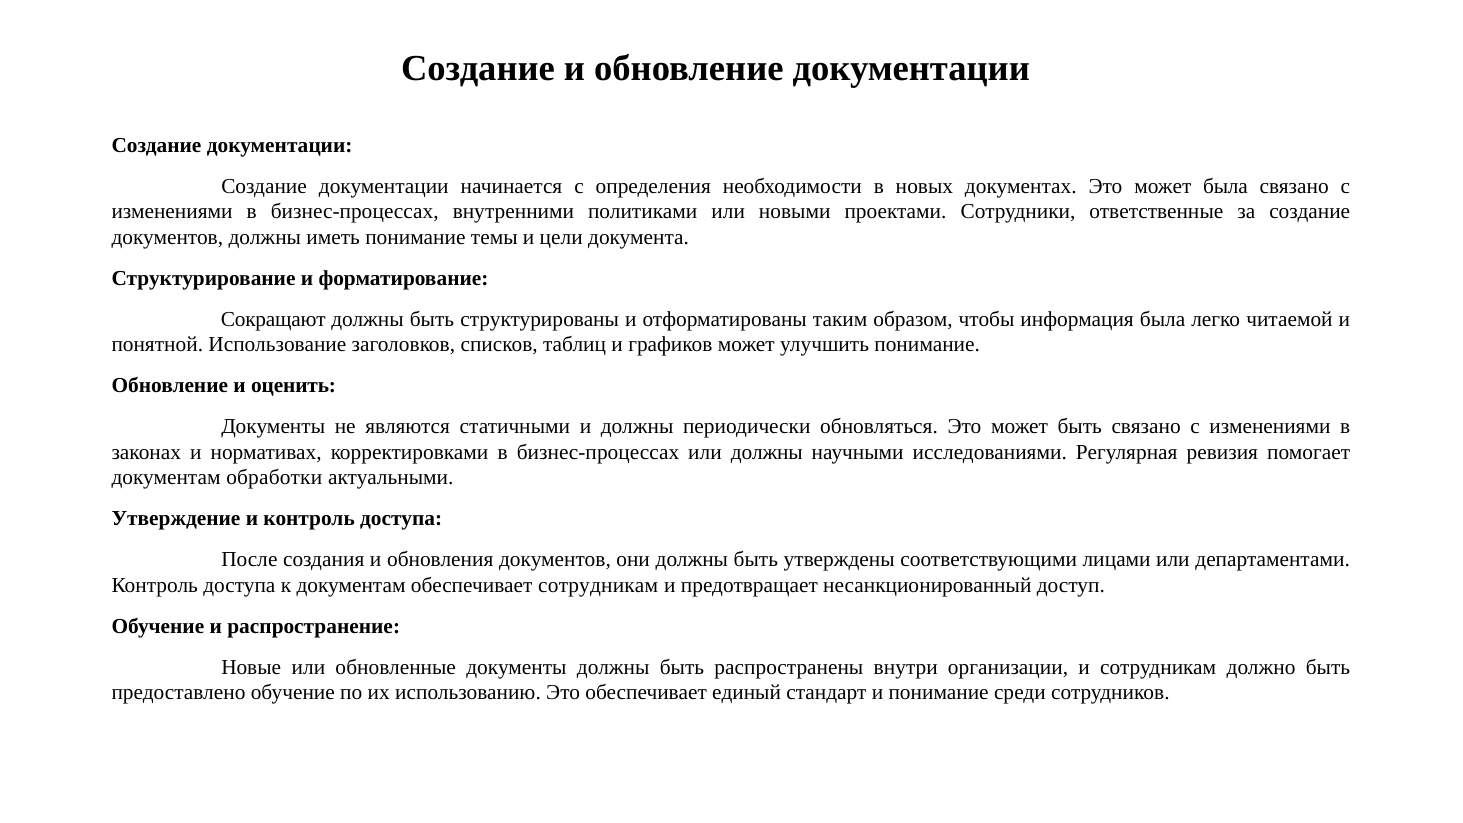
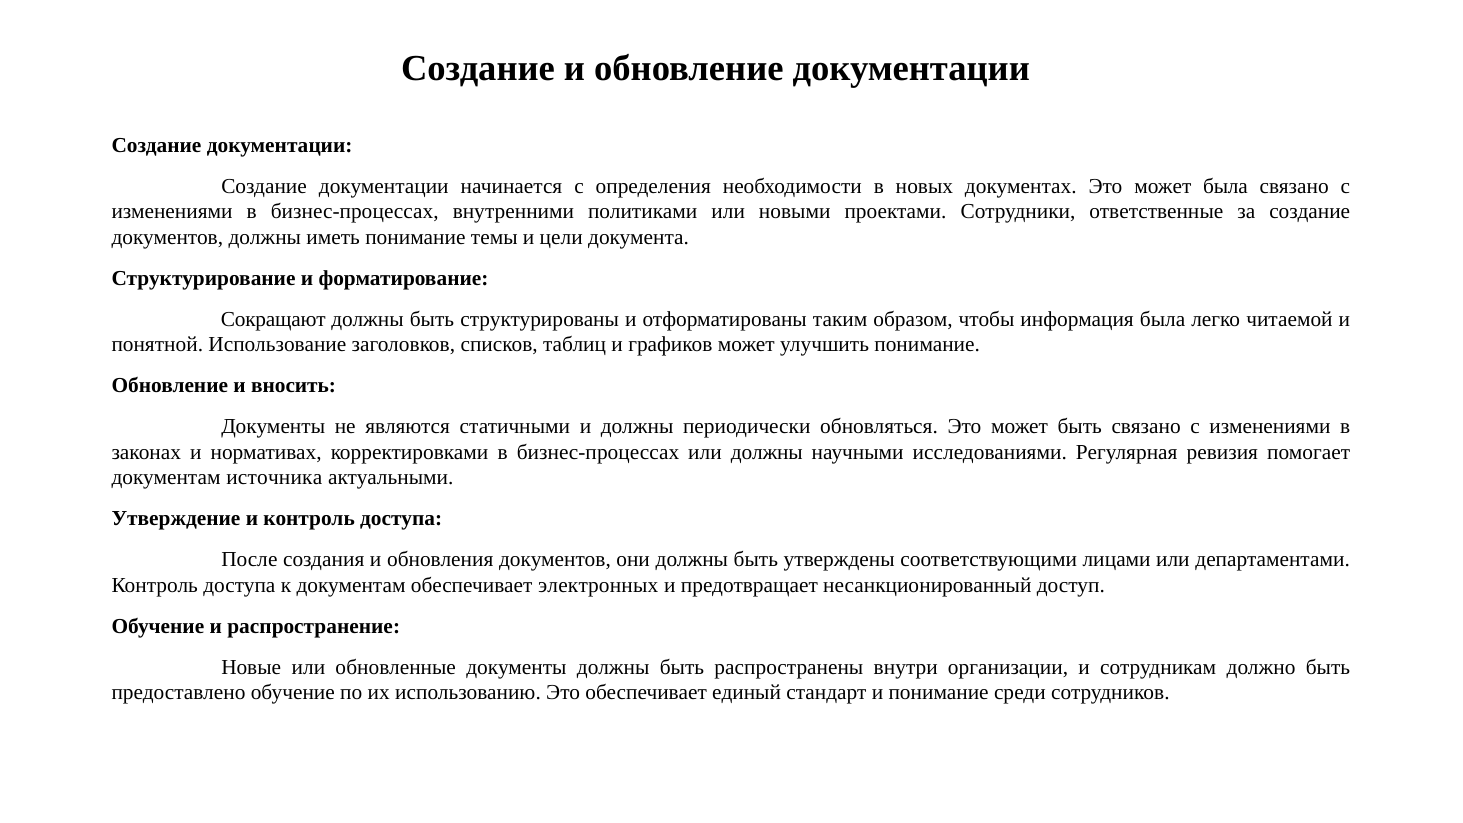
оценить: оценить -> вносить
обработки: обработки -> источника
обеспечивает сотрудникам: сотрудникам -> электронных
